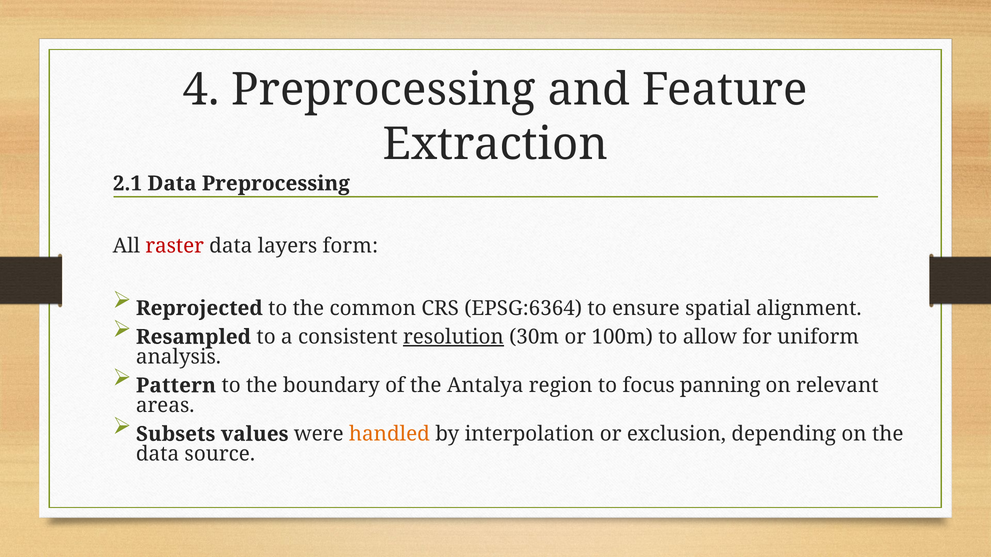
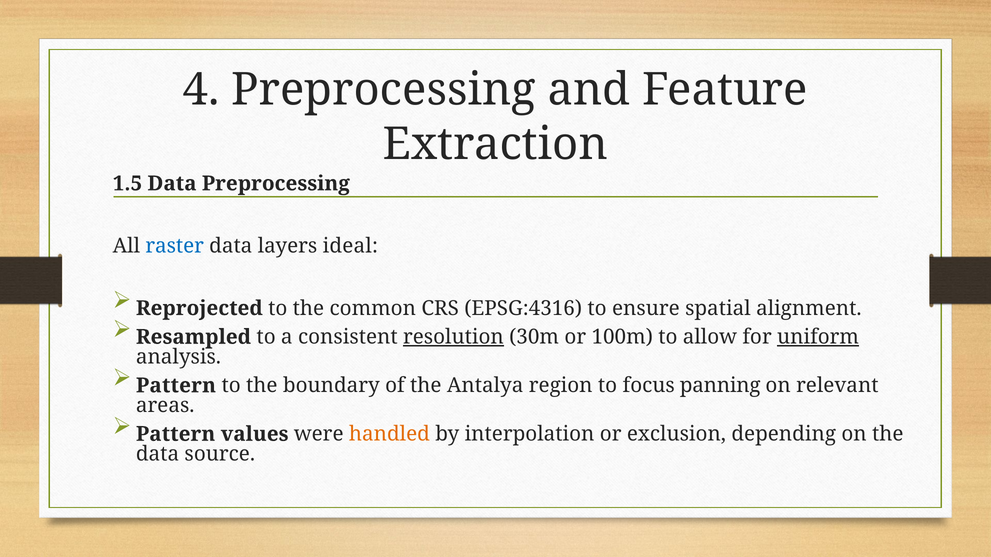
2.1: 2.1 -> 1.5
raster colour: red -> blue
form: form -> ideal
EPSG:6364: EPSG:6364 -> EPSG:4316
uniform underline: none -> present
Subsets at (176, 434): Subsets -> Pattern
